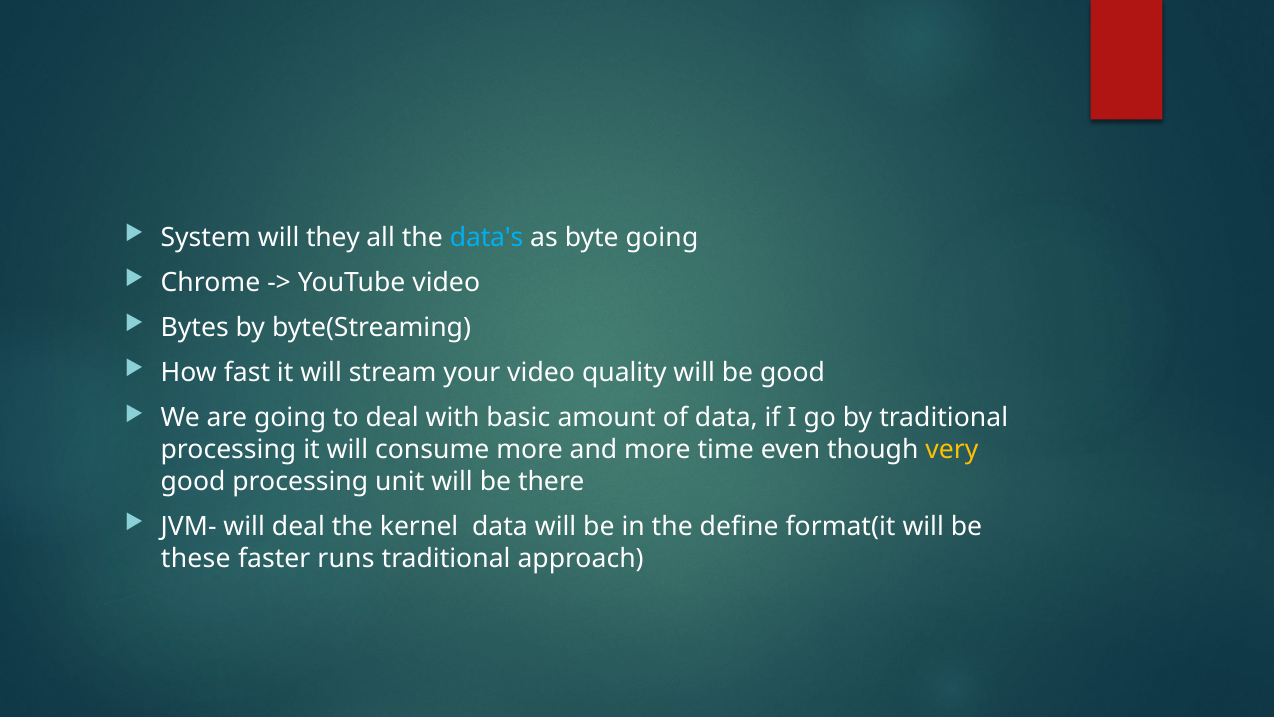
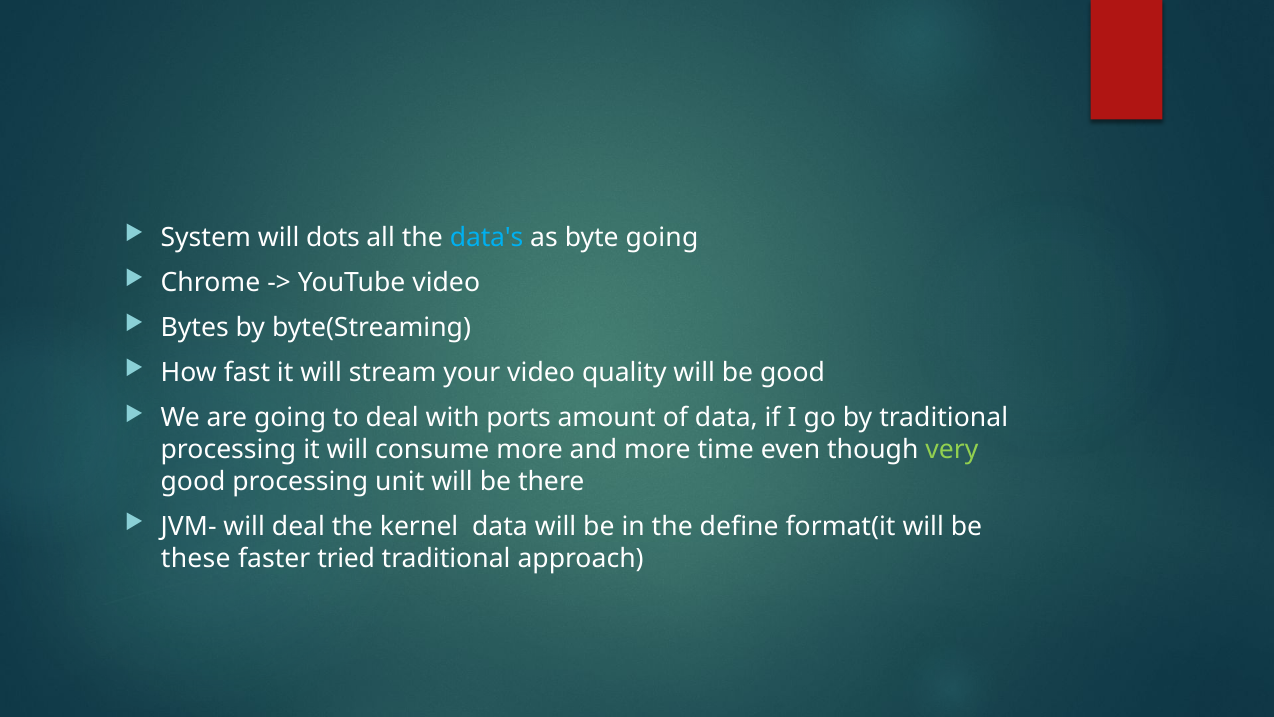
they: they -> dots
basic: basic -> ports
very colour: yellow -> light green
runs: runs -> tried
